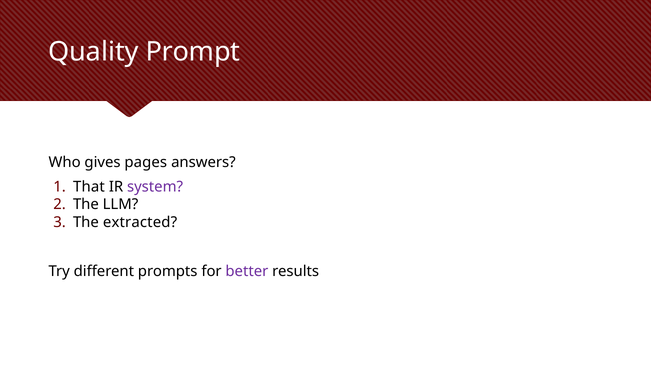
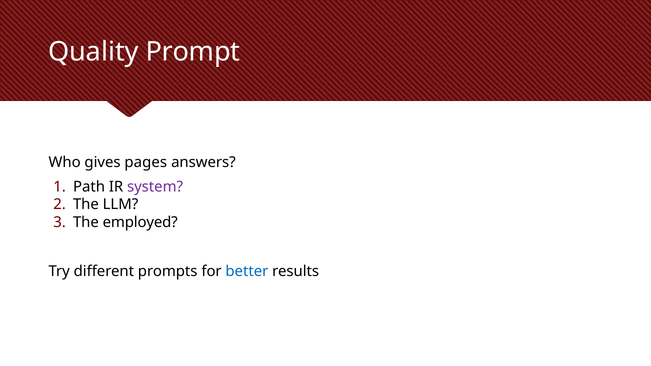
That: That -> Path
extracted: extracted -> employed
better colour: purple -> blue
